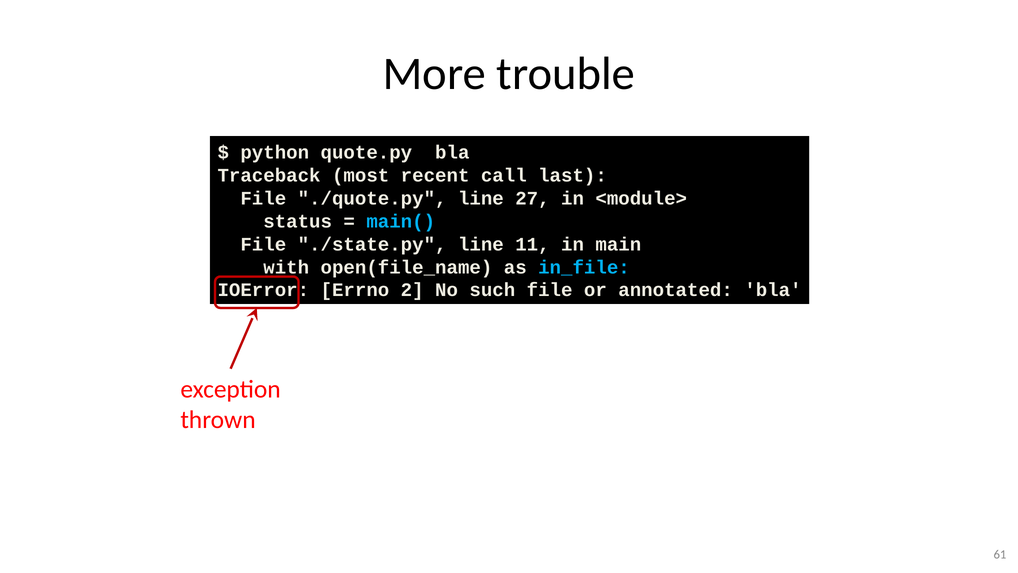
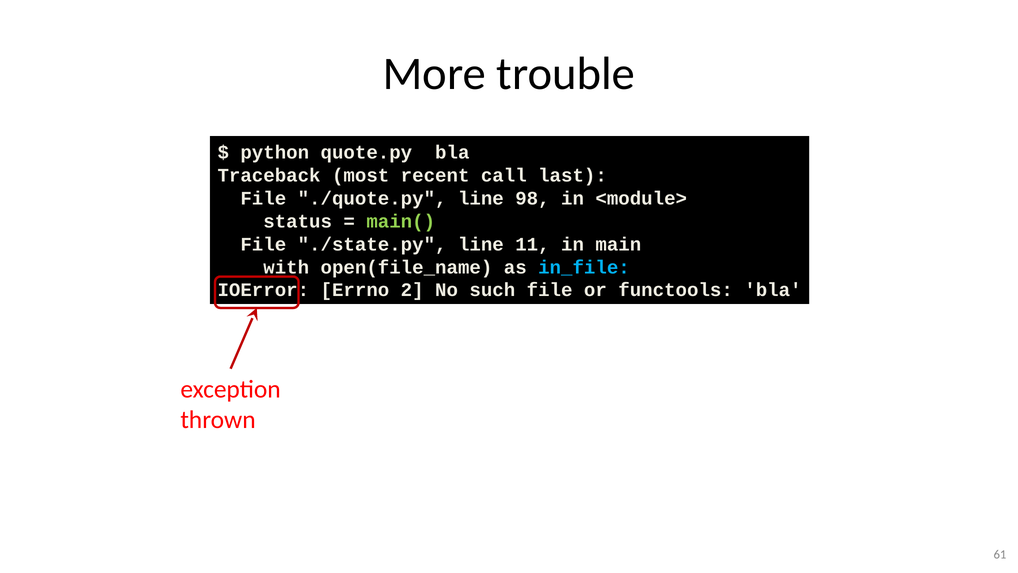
27: 27 -> 98
main( colour: light blue -> light green
annotated: annotated -> functools
